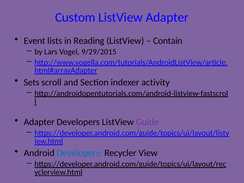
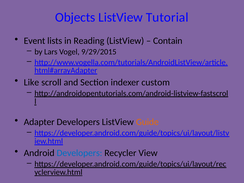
Custom: Custom -> Objects
ListView Adapter: Adapter -> Tutorial
Sets: Sets -> Like
activity: activity -> custom
Guide colour: purple -> orange
